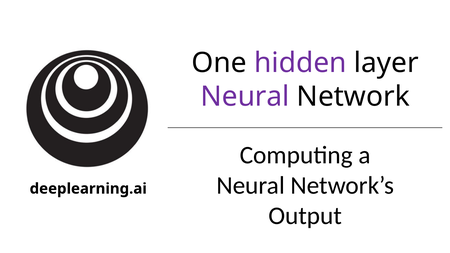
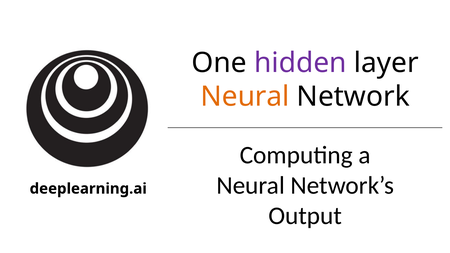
Neural at (245, 97) colour: purple -> orange
